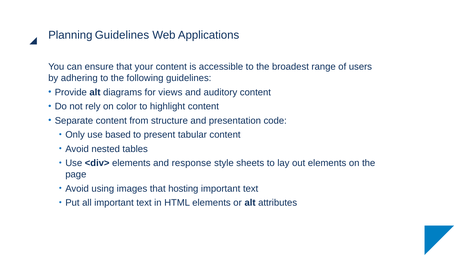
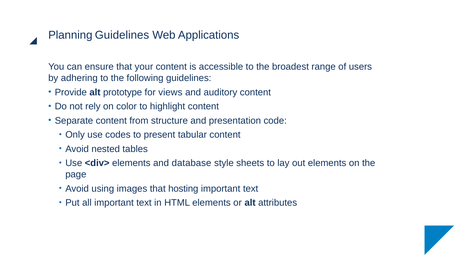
diagrams: diagrams -> prototype
based: based -> codes
response: response -> database
